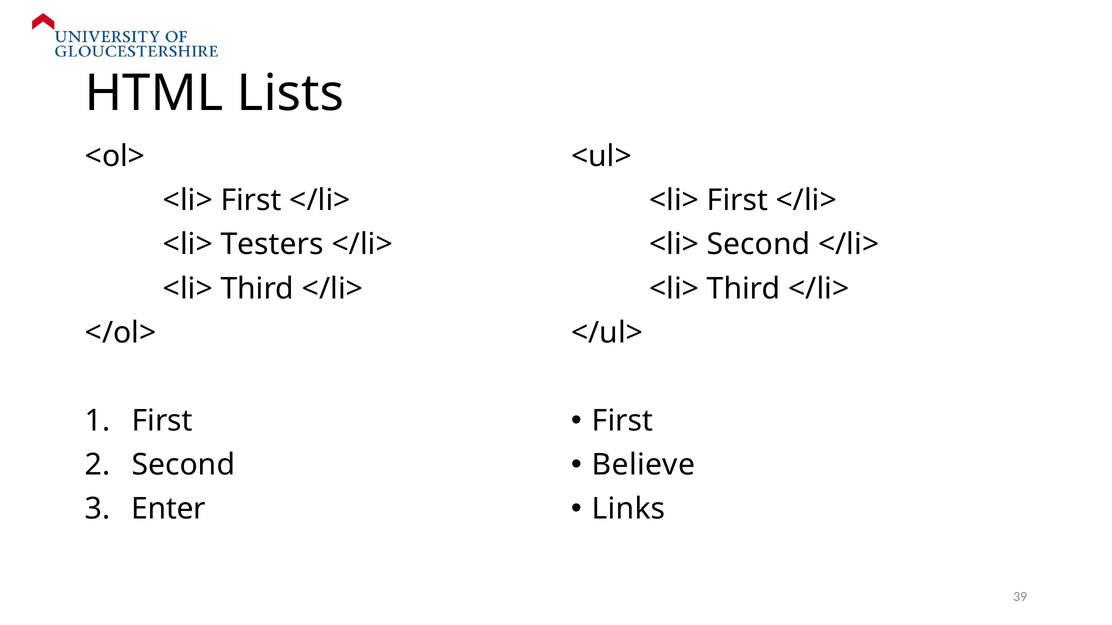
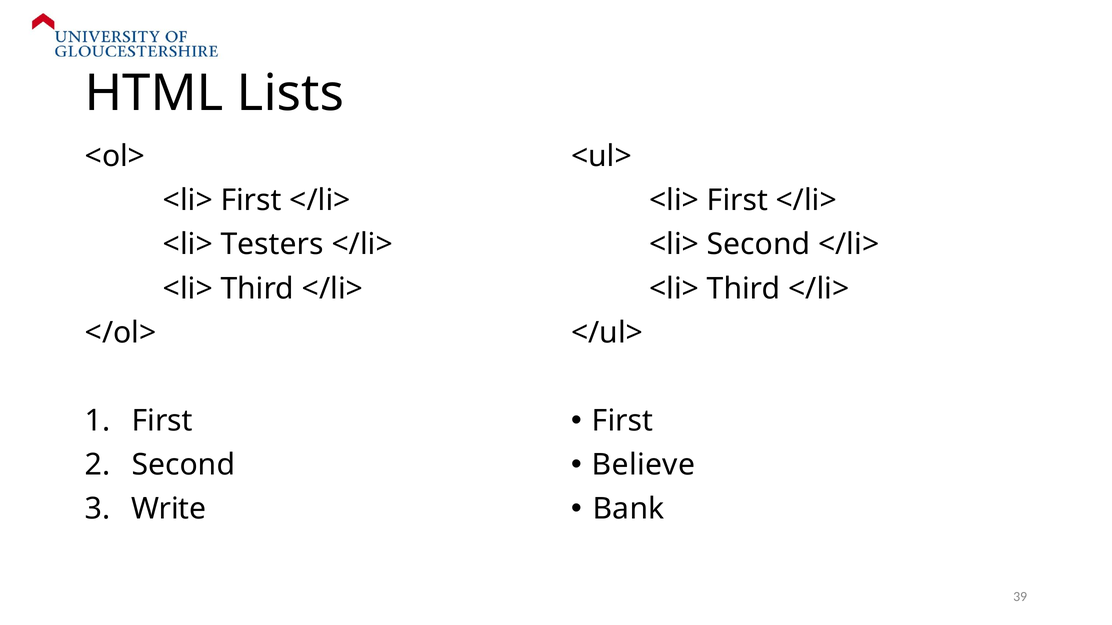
Links: Links -> Bank
Enter: Enter -> Write
